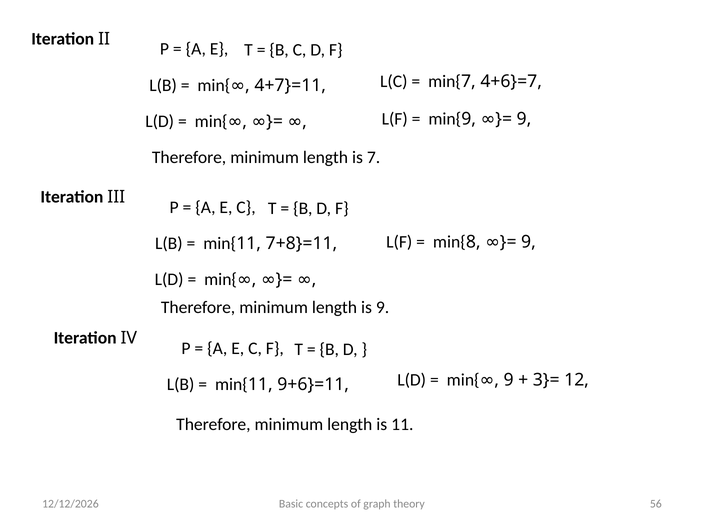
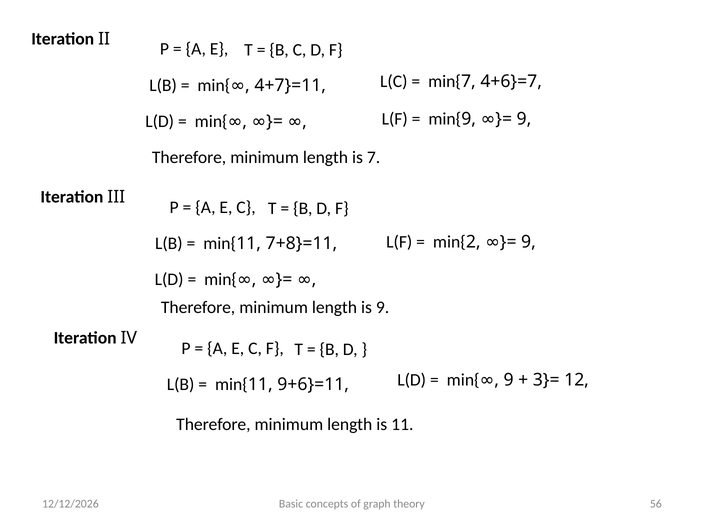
8: 8 -> 2
